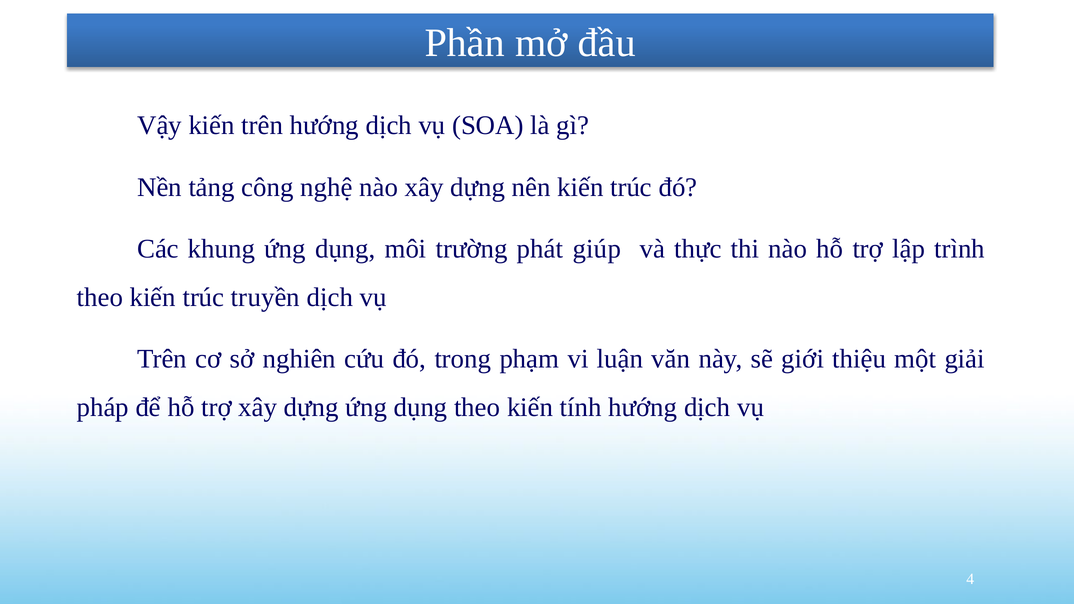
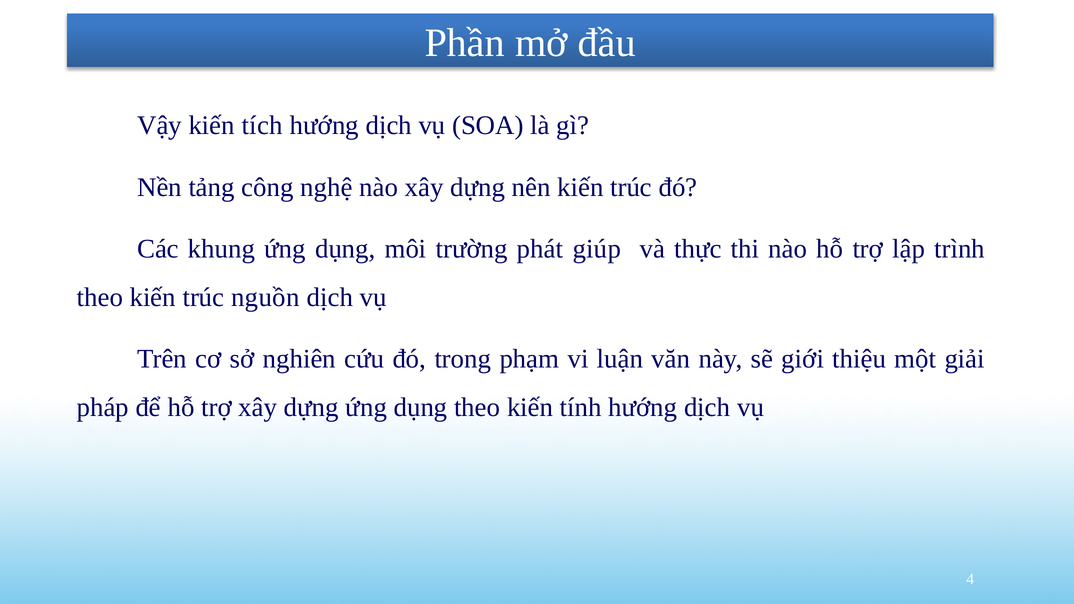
kiến trên: trên -> tích
truyền: truyền -> nguồn
